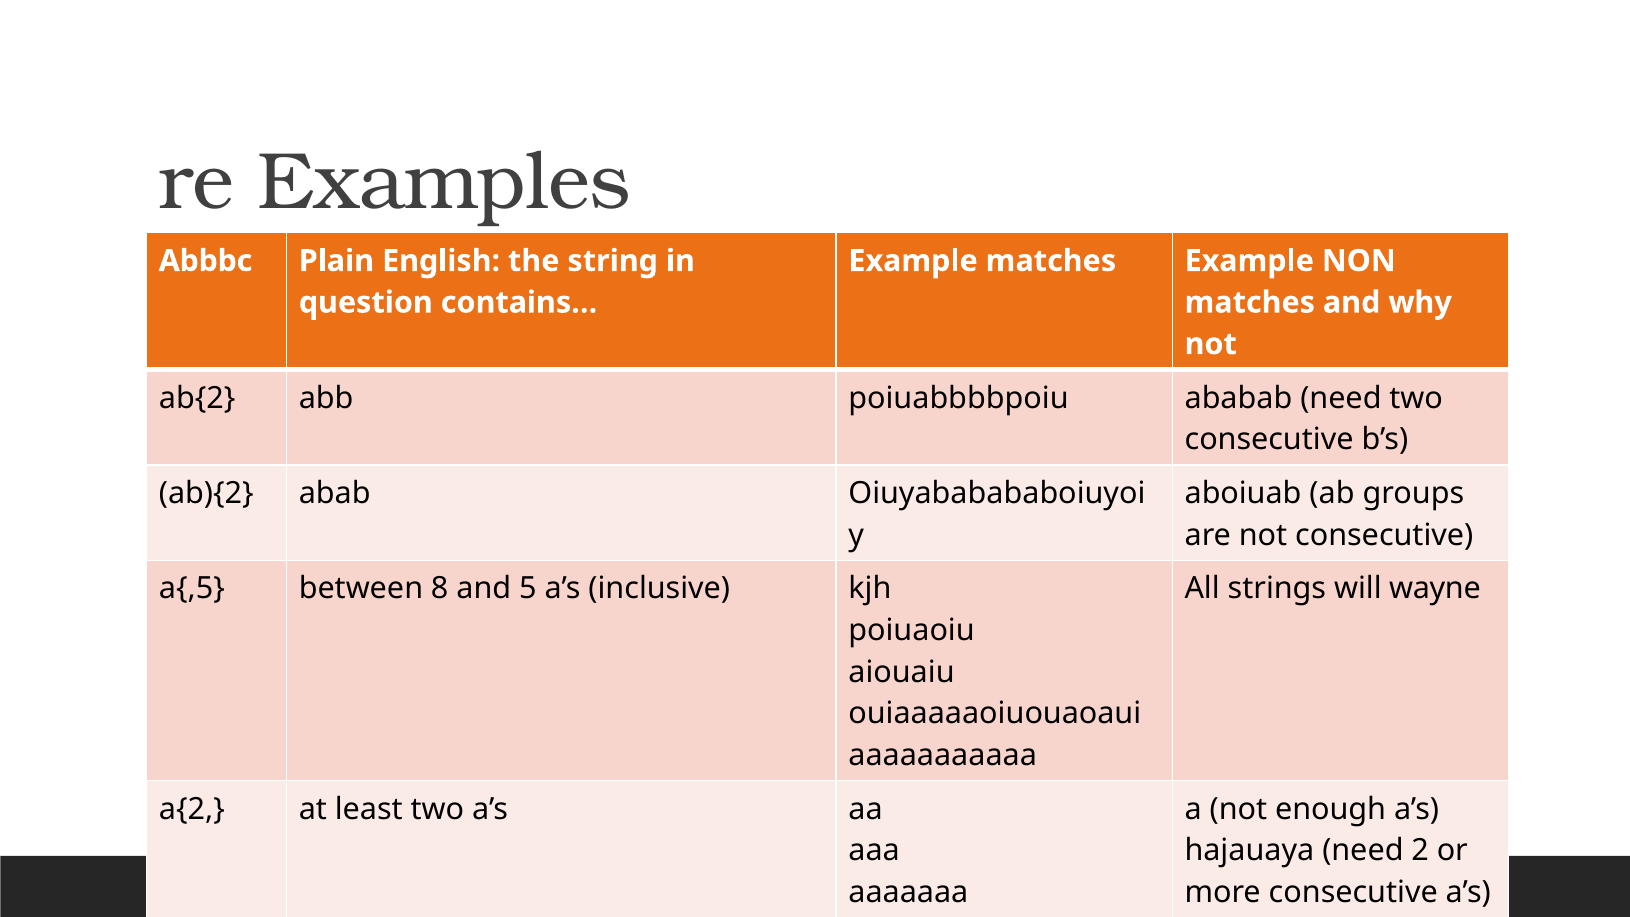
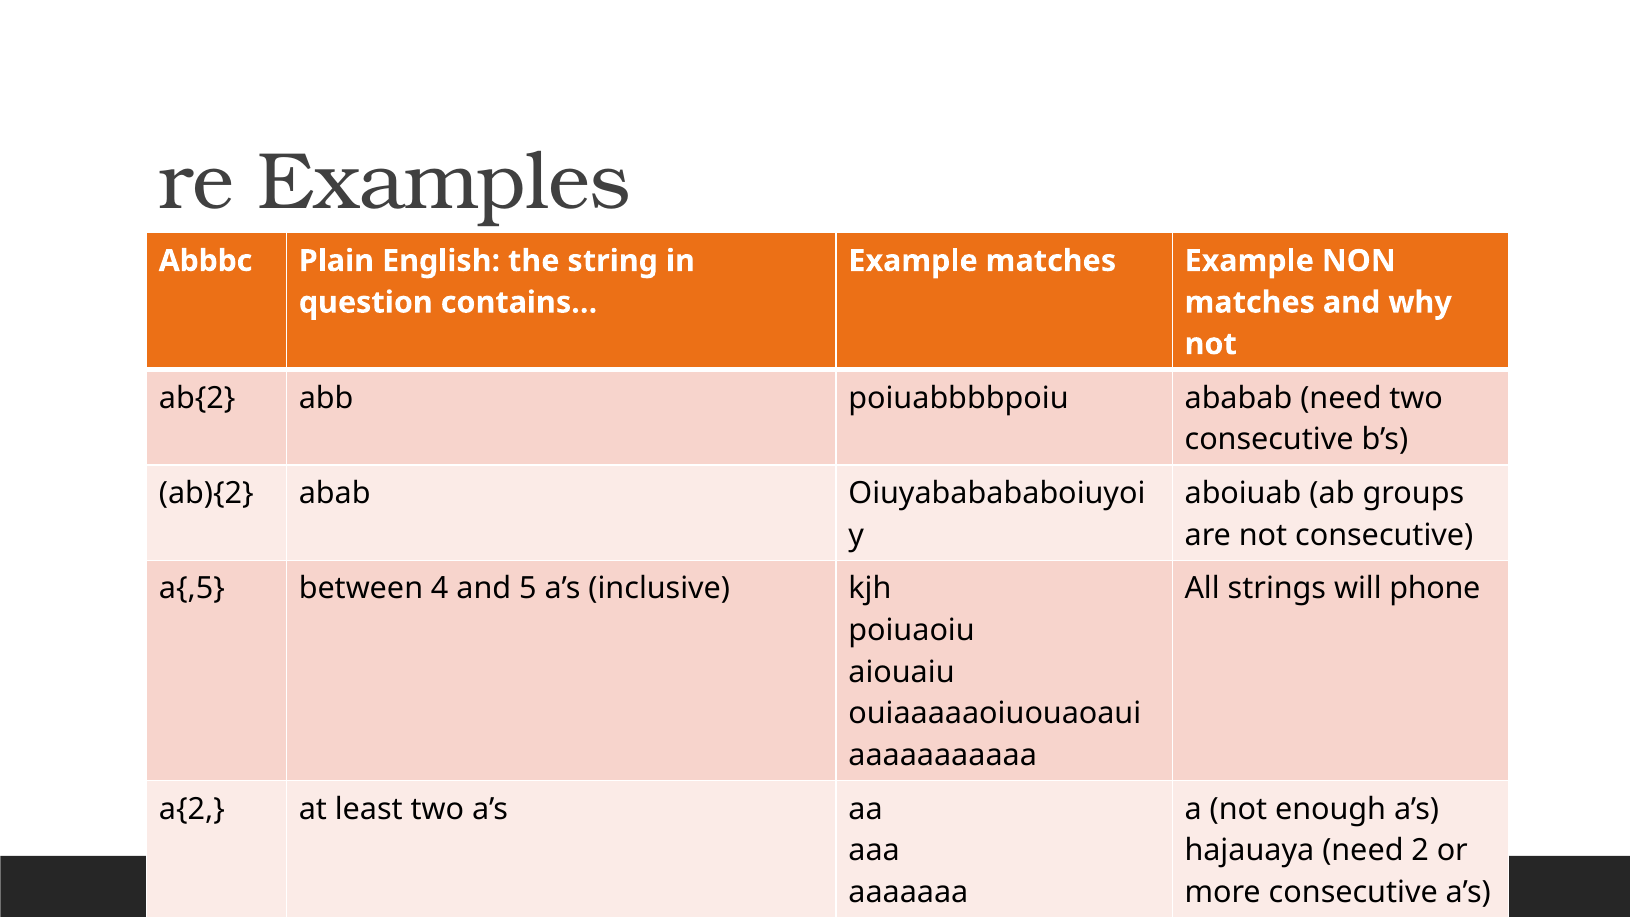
8: 8 -> 4
wayne: wayne -> phone
